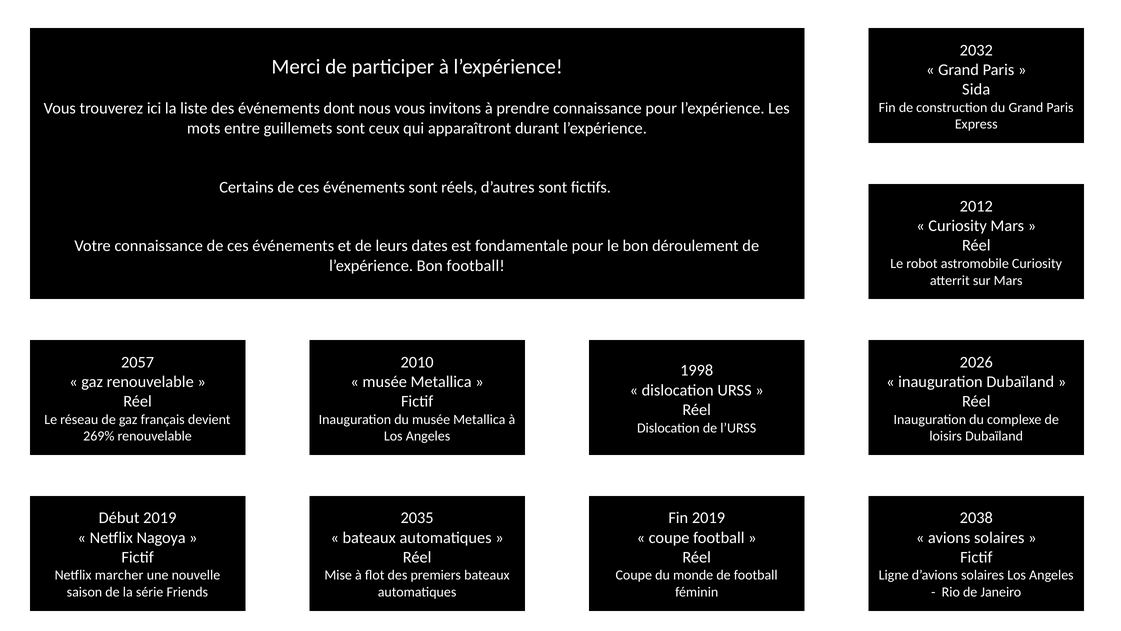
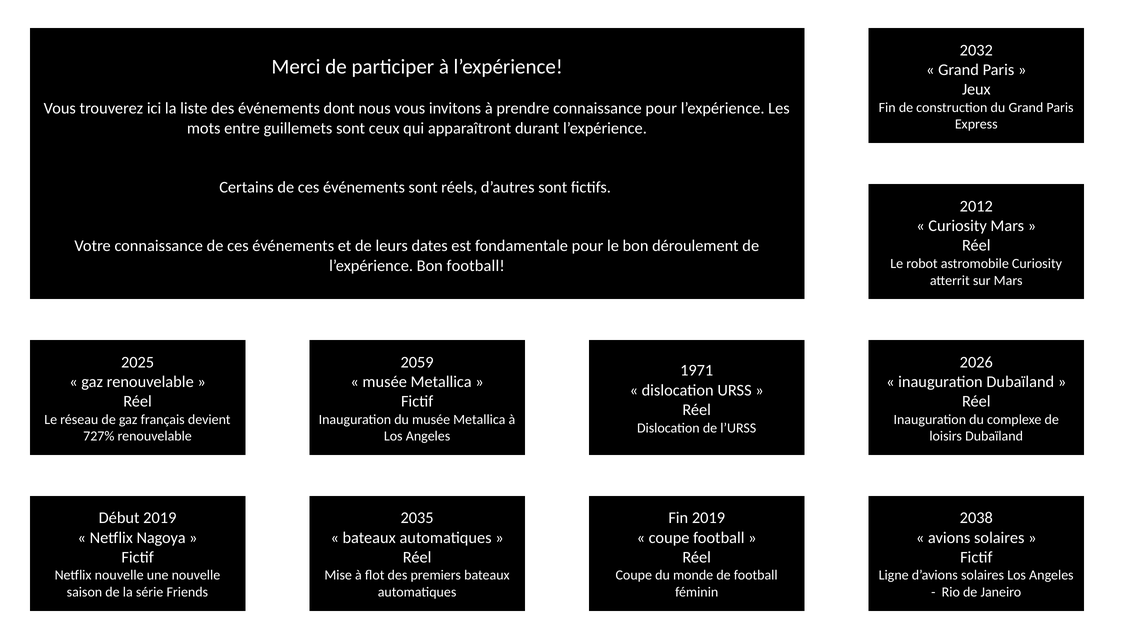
Sida: Sida -> Jeux
2057: 2057 -> 2025
2010: 2010 -> 2059
1998: 1998 -> 1971
269%: 269% -> 727%
Netflix marcher: marcher -> nouvelle
